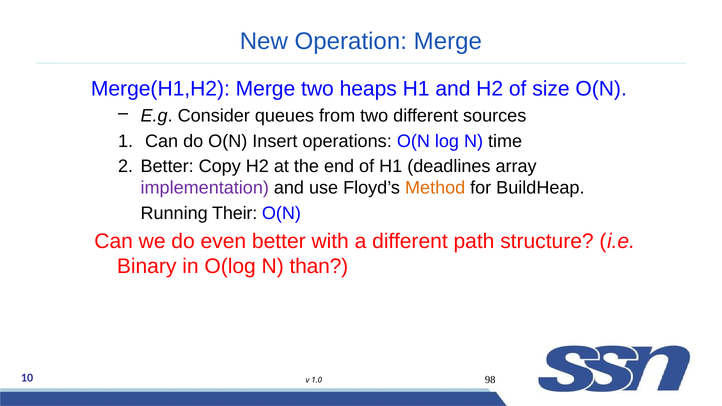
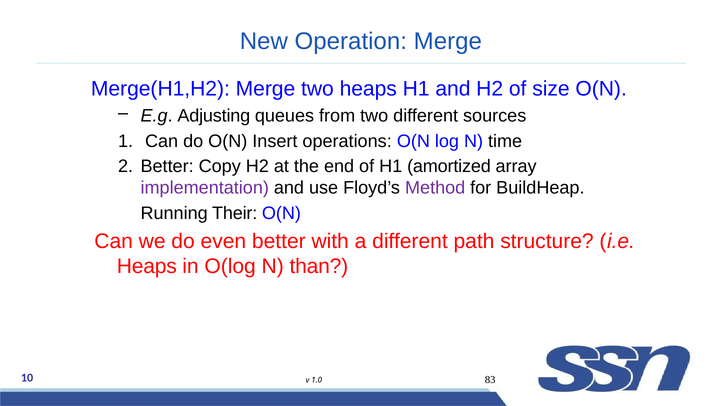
Consider: Consider -> Adjusting
deadlines: deadlines -> amortized
Method colour: orange -> purple
Binary at (147, 267): Binary -> Heaps
98: 98 -> 83
